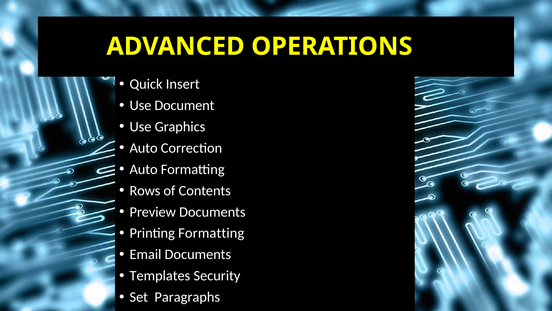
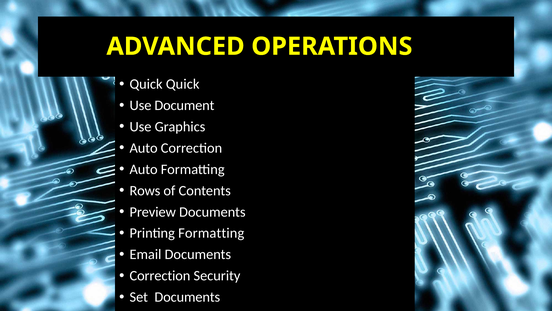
Quick Insert: Insert -> Quick
Templates at (160, 275): Templates -> Correction
Set Paragraphs: Paragraphs -> Documents
